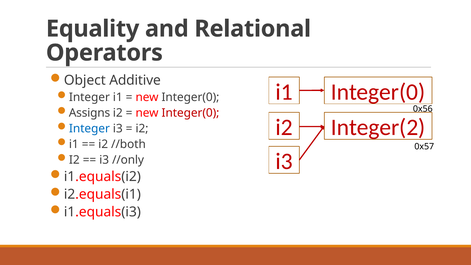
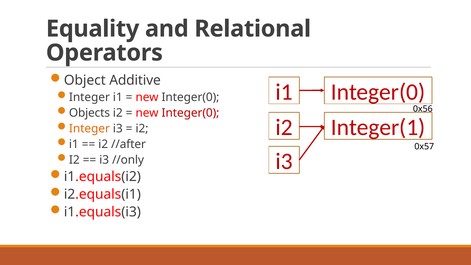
Assigns: Assigns -> Objects
Integer(2: Integer(2 -> Integer(1
Integer at (89, 128) colour: blue -> orange
//both: //both -> //after
